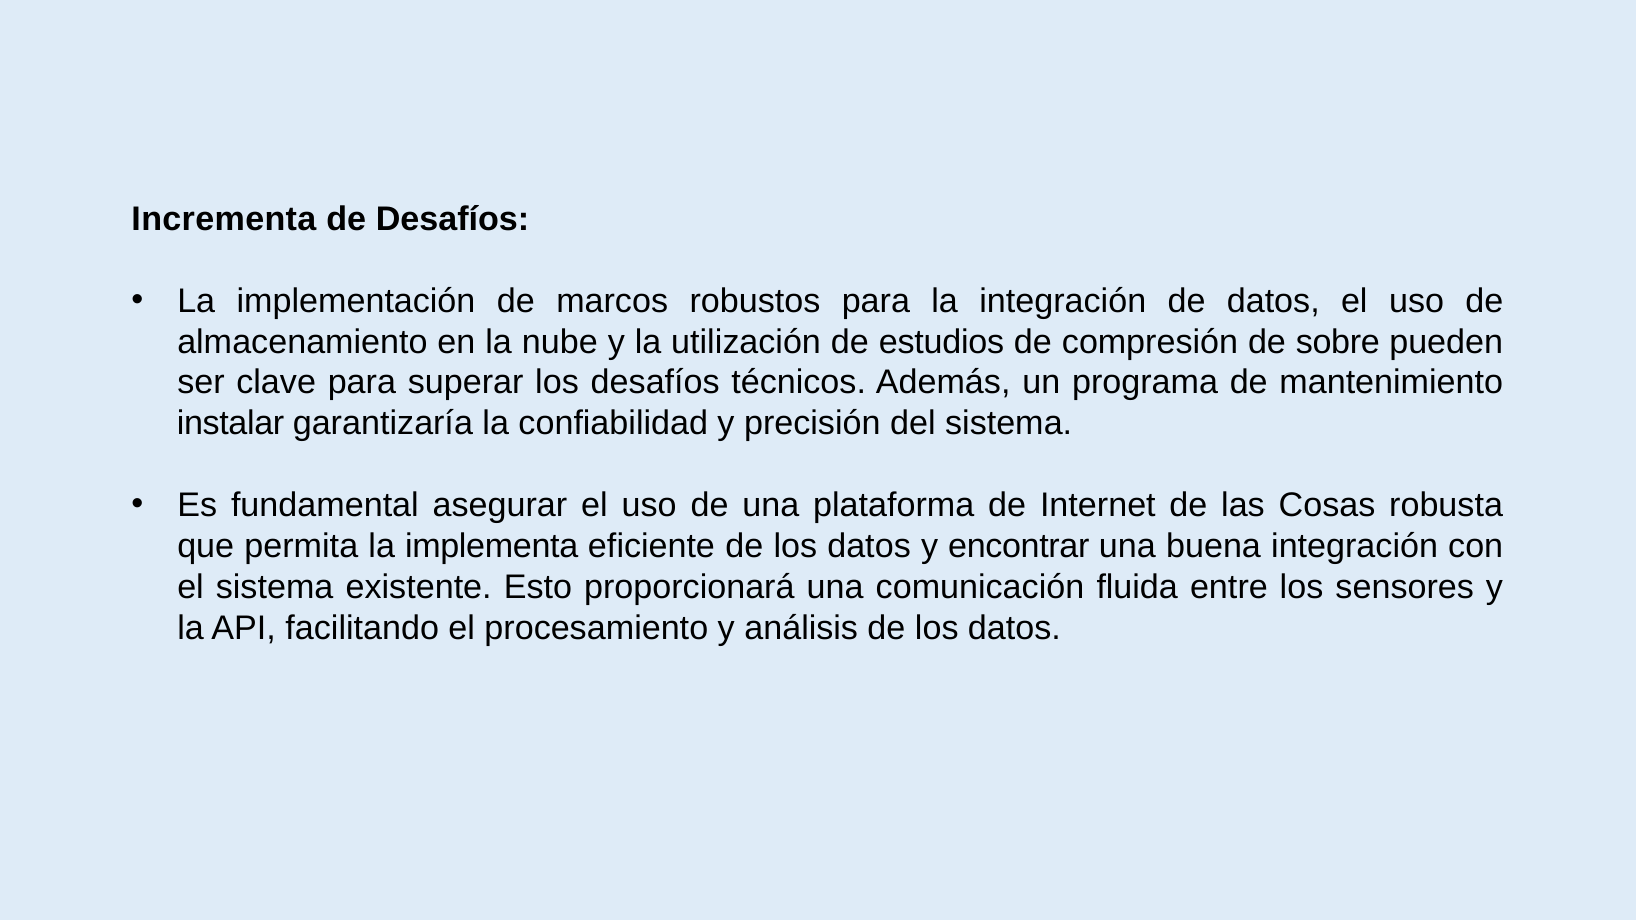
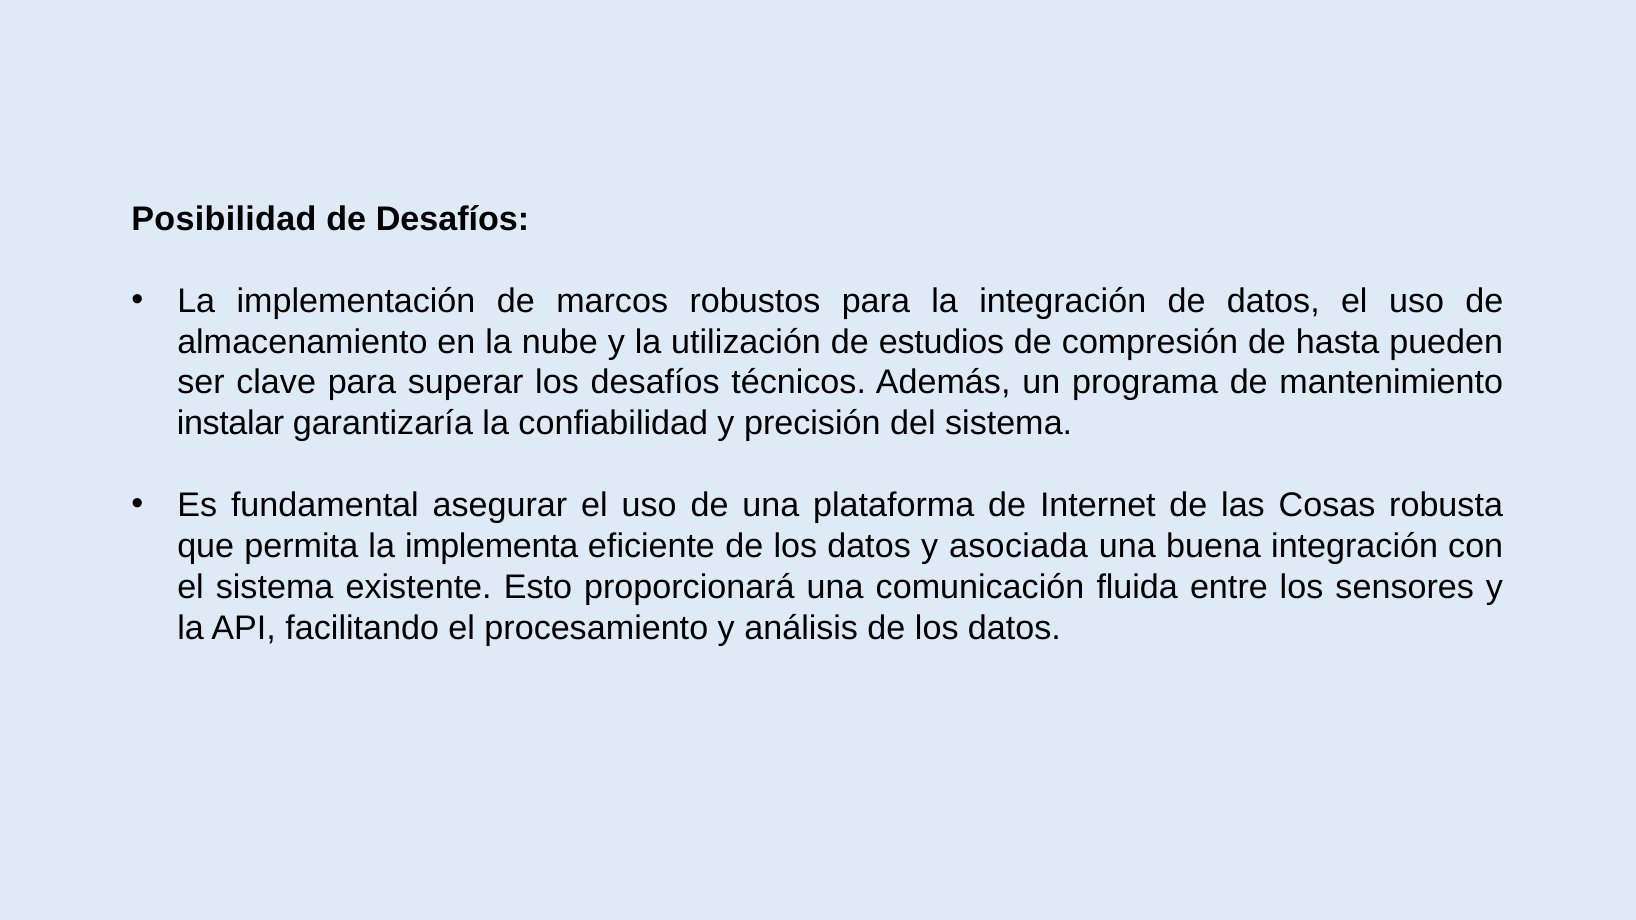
Incrementa: Incrementa -> Posibilidad
sobre: sobre -> hasta
encontrar: encontrar -> asociada
